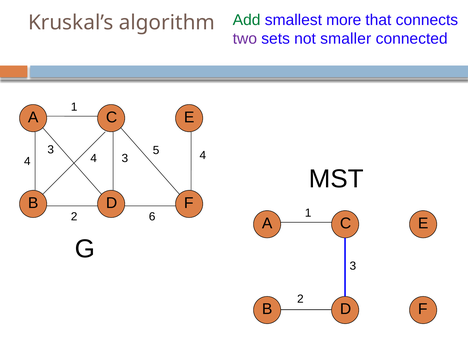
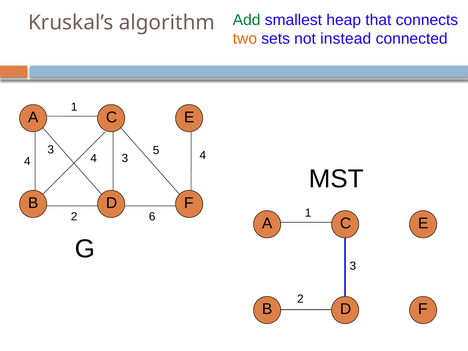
more: more -> heap
two colour: purple -> orange
smaller: smaller -> instead
